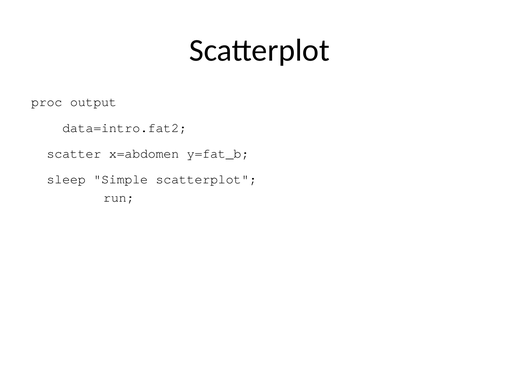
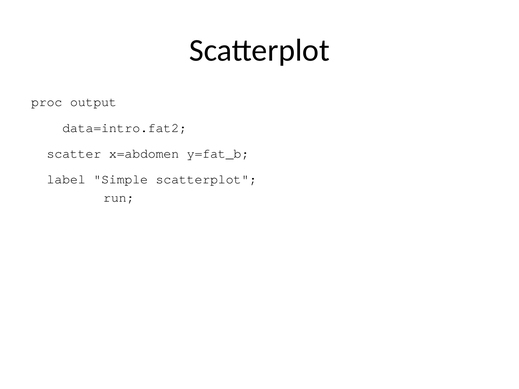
sleep: sleep -> label
